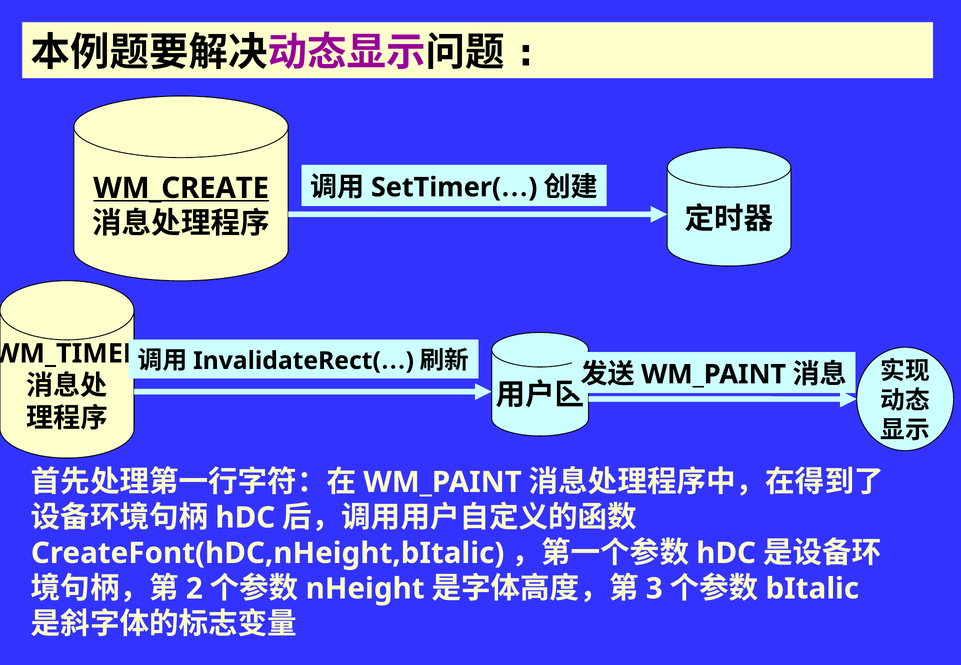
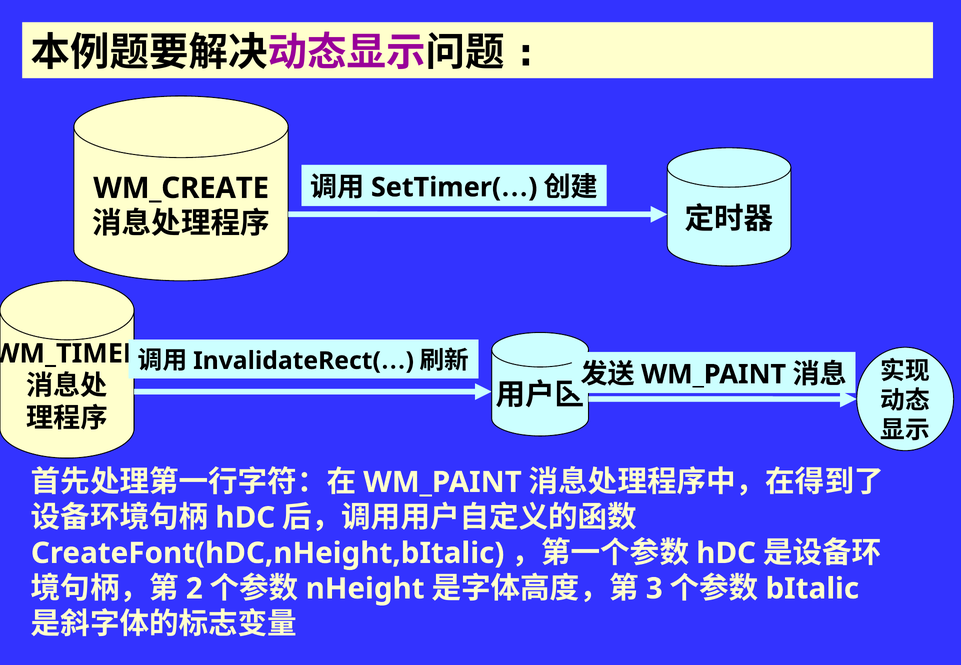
WM_CREATE underline: present -> none
